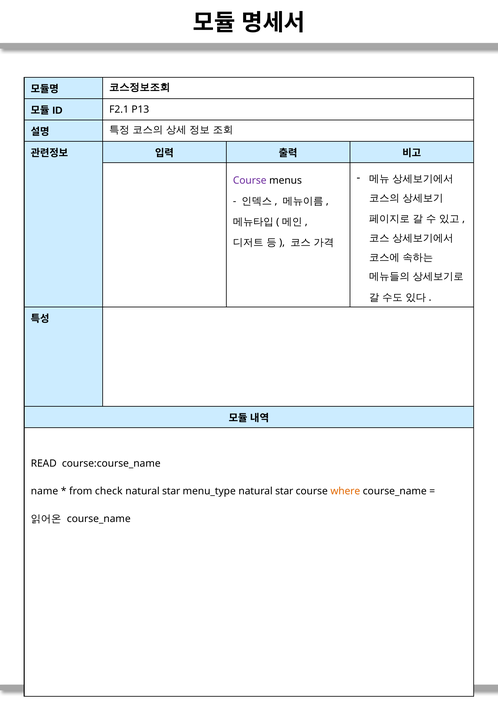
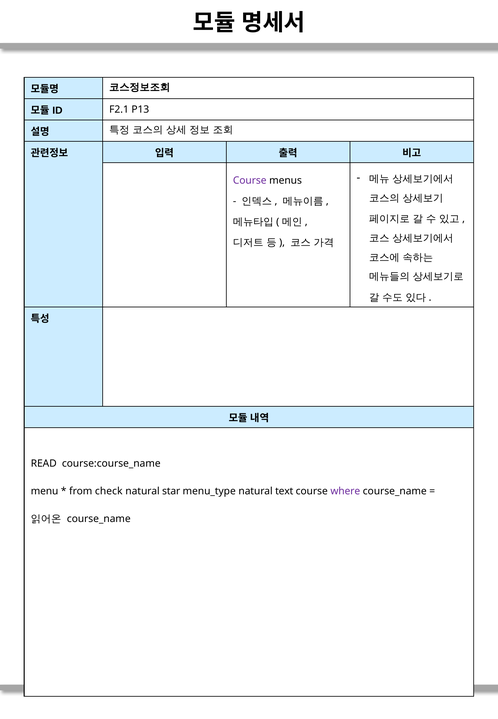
name: name -> menu
star at (284, 491): star -> text
where colour: orange -> purple
